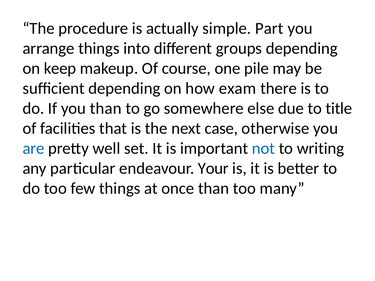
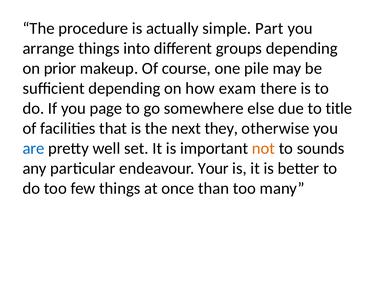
keep: keep -> prior
you than: than -> page
case: case -> they
not colour: blue -> orange
writing: writing -> sounds
